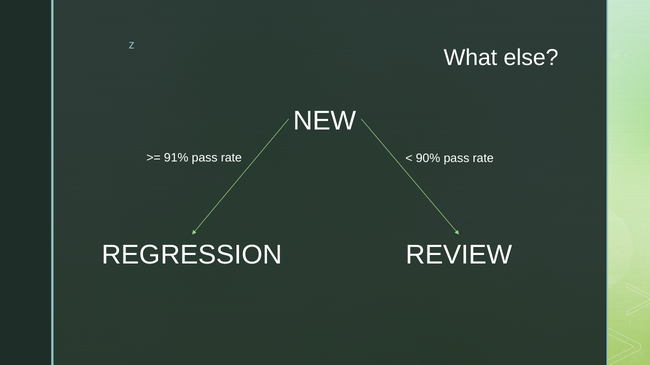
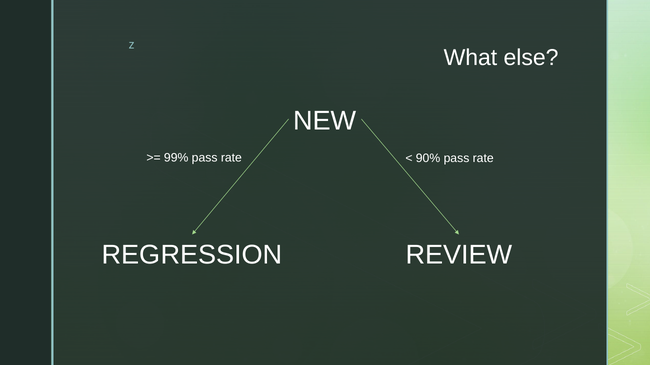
91%: 91% -> 99%
